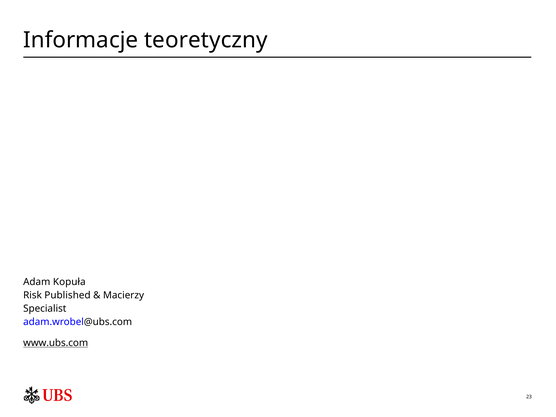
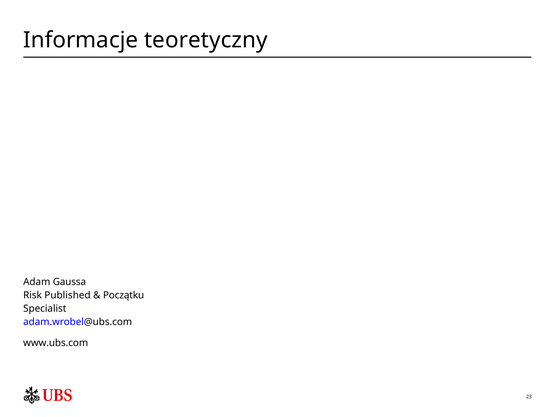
Kopuła: Kopuła -> Gaussa
Macierzy: Macierzy -> Początku
www.ubs.com underline: present -> none
